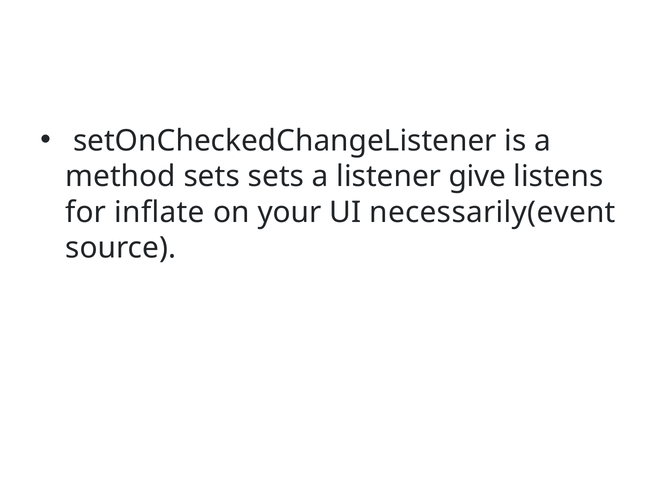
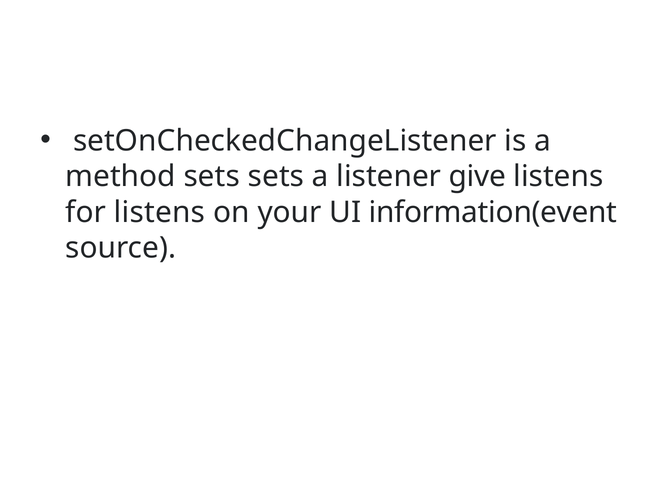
for inflate: inflate -> listens
necessarily(event: necessarily(event -> information(event
